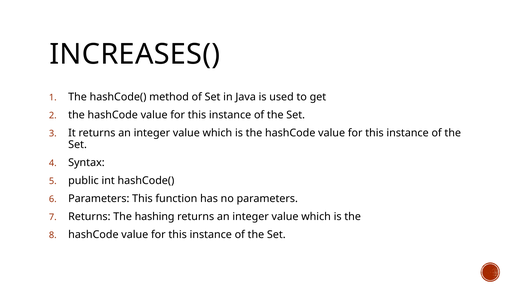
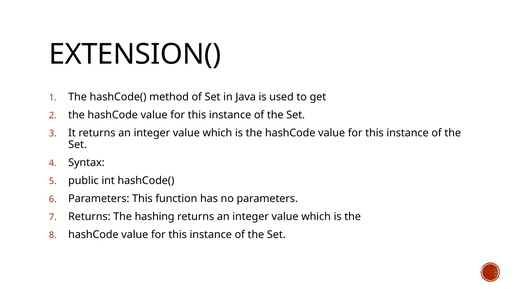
INCREASES(: INCREASES( -> EXTENSION(
